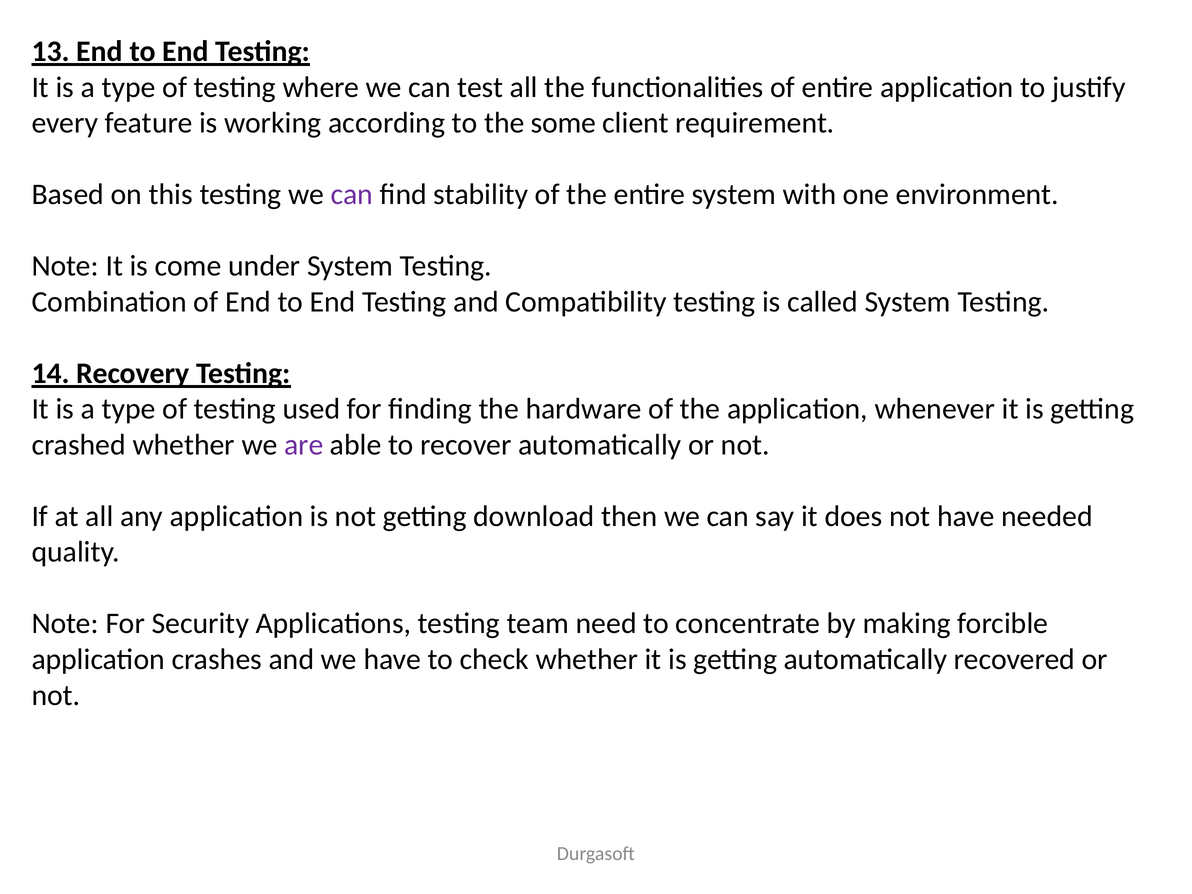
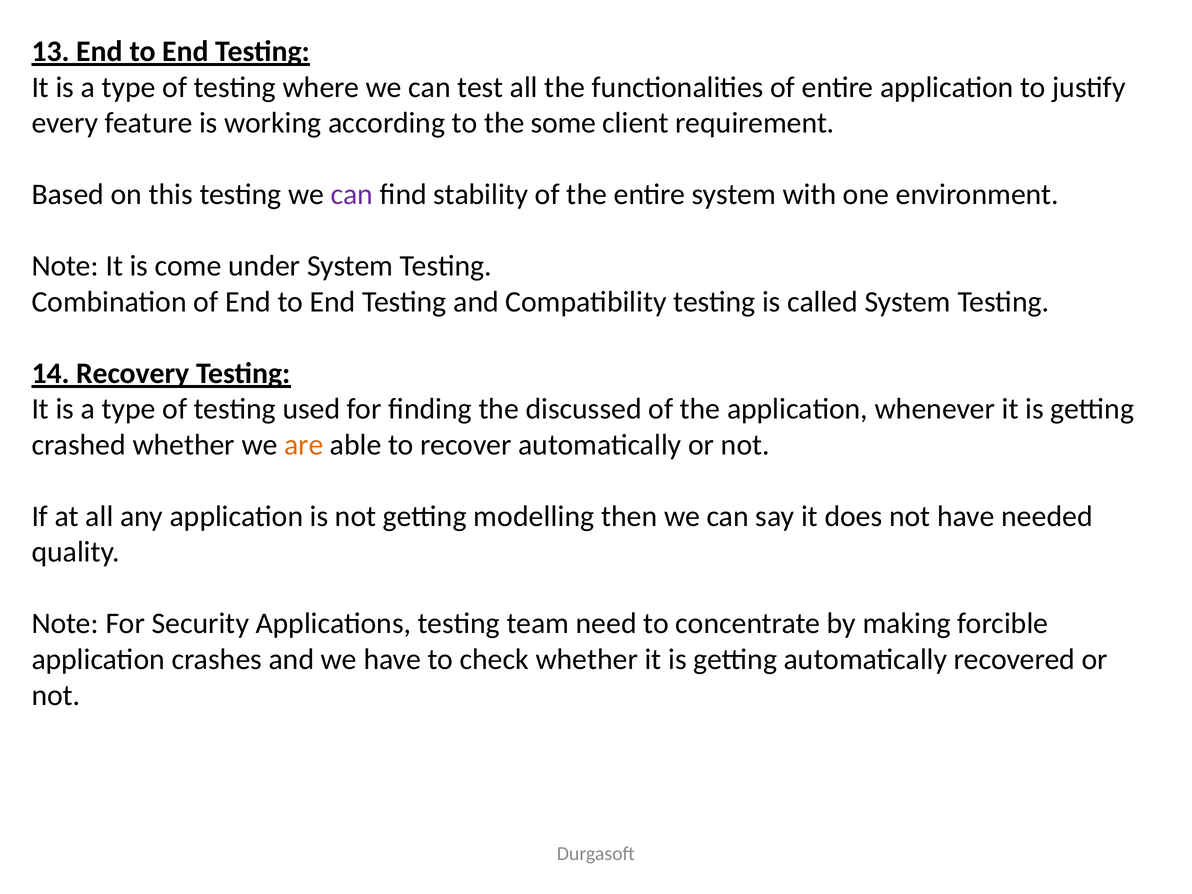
hardware: hardware -> discussed
are colour: purple -> orange
download: download -> modelling
